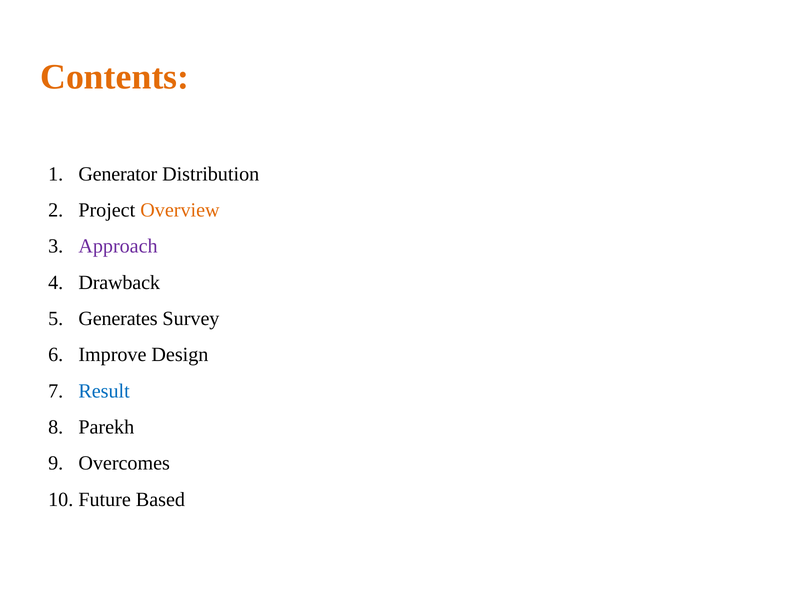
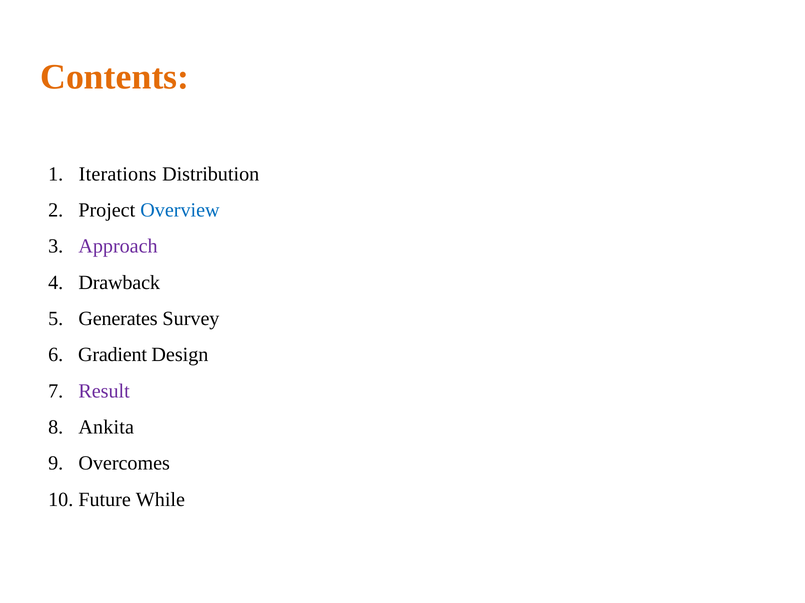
Generator: Generator -> Iterations
Overview colour: orange -> blue
Improve: Improve -> Gradient
Result colour: blue -> purple
Parekh: Parekh -> Ankita
Based: Based -> While
